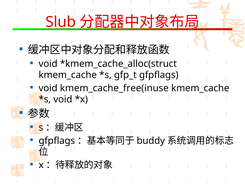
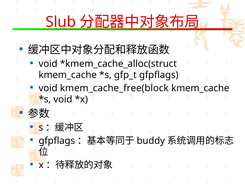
kmem_cache_free(inuse: kmem_cache_free(inuse -> kmem_cache_free(block
